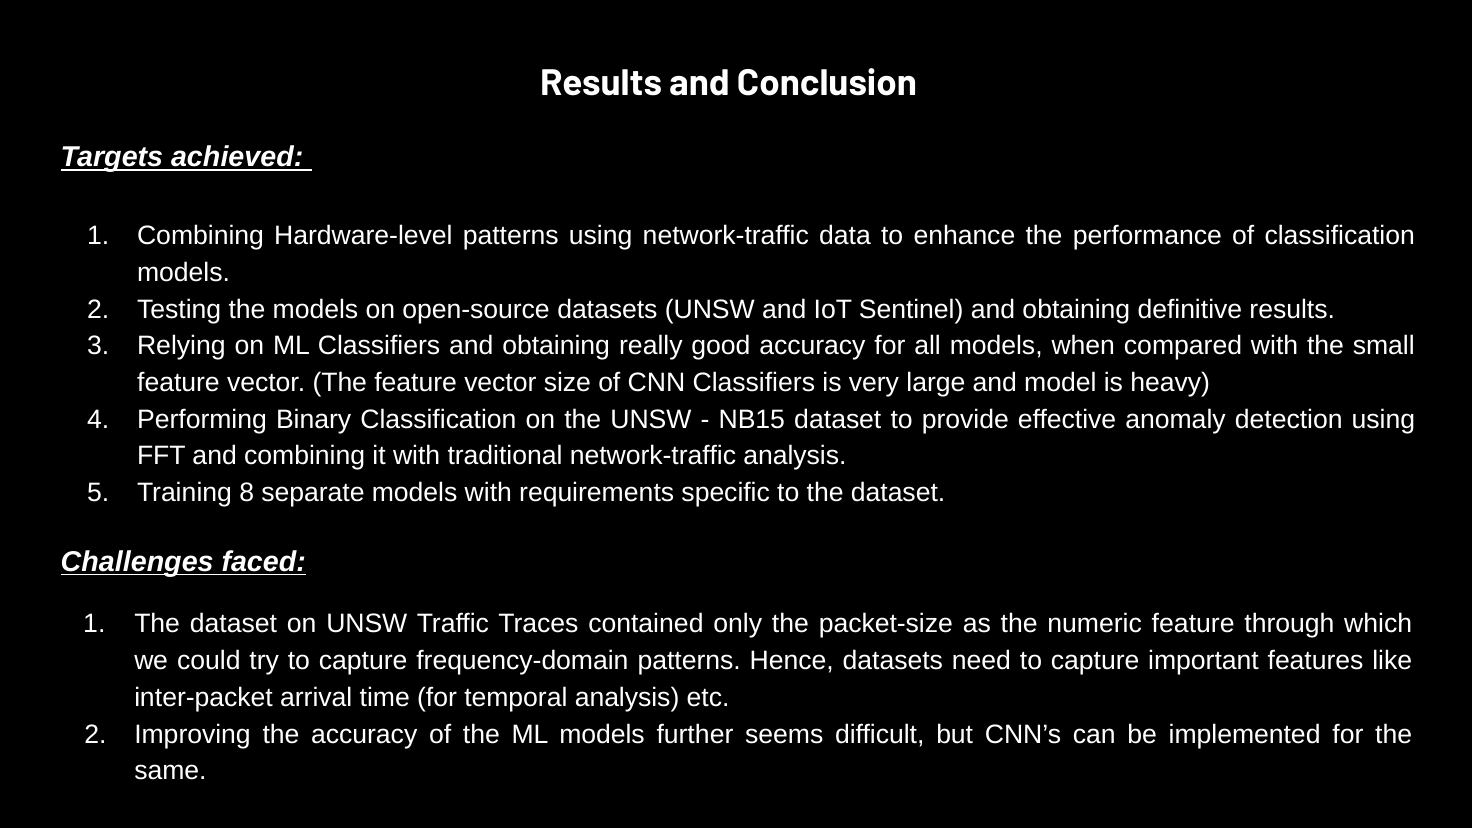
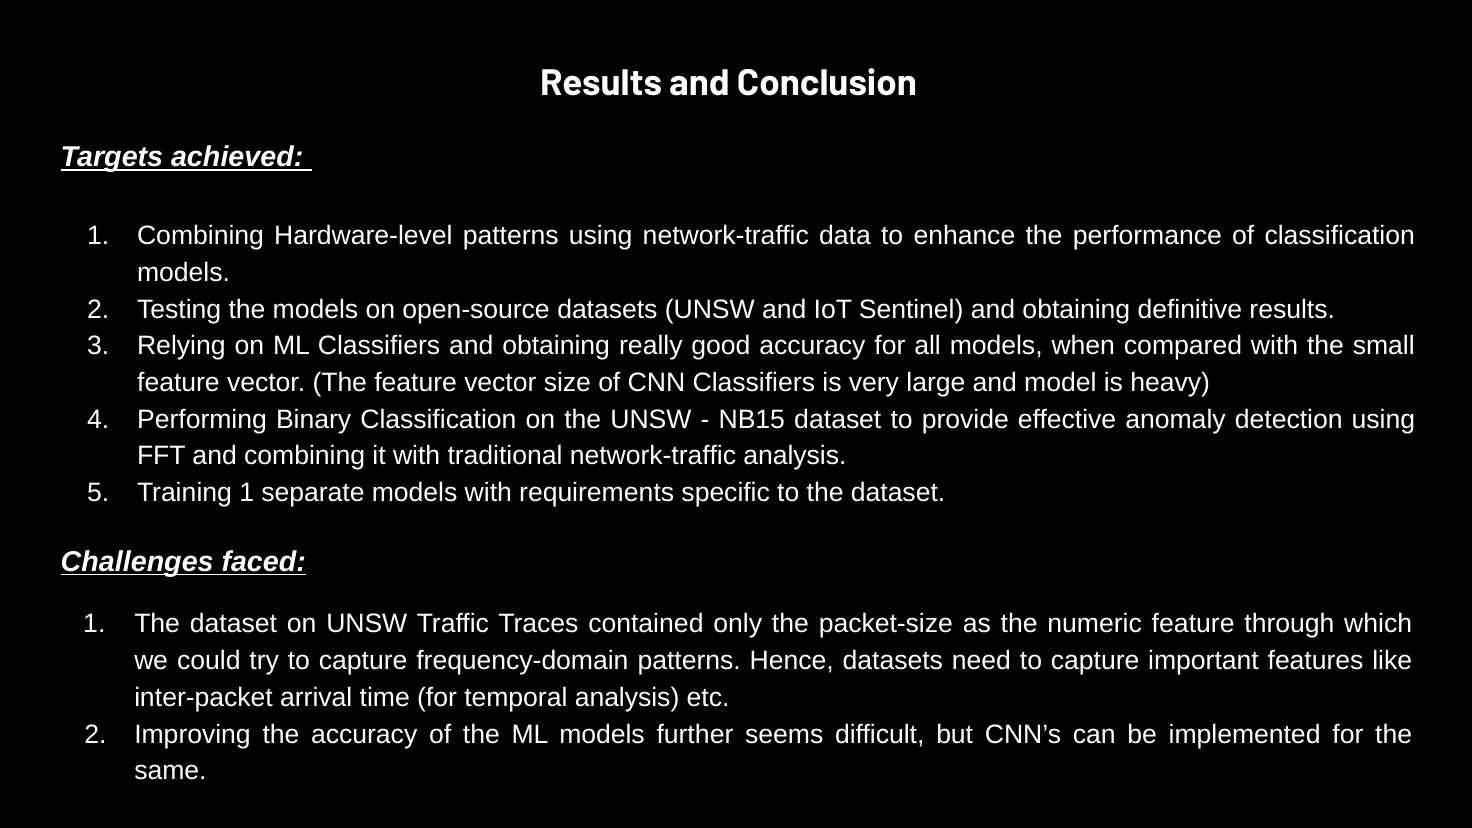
Training 8: 8 -> 1
